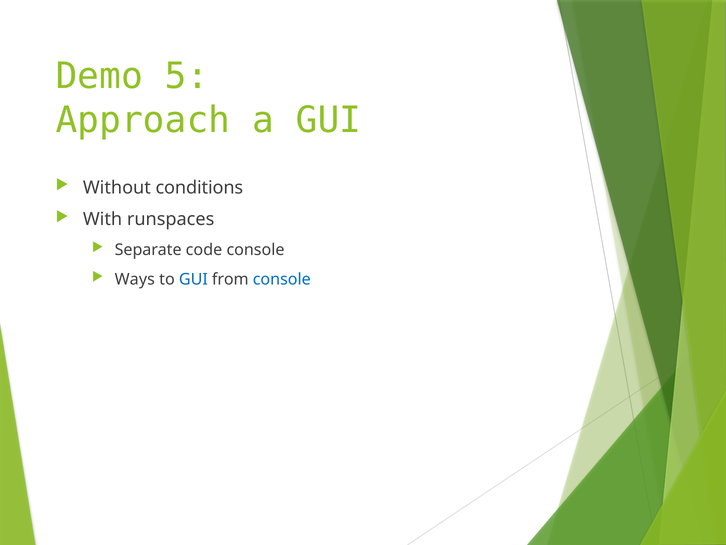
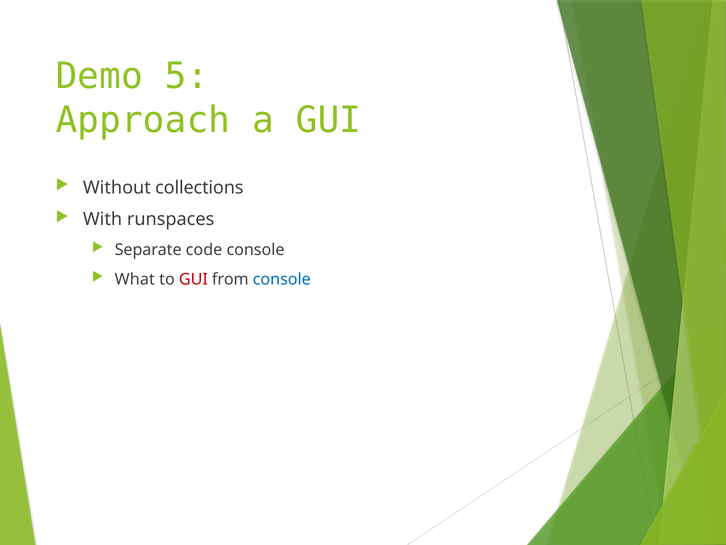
conditions: conditions -> collections
Ways: Ways -> What
GUI at (193, 279) colour: blue -> red
